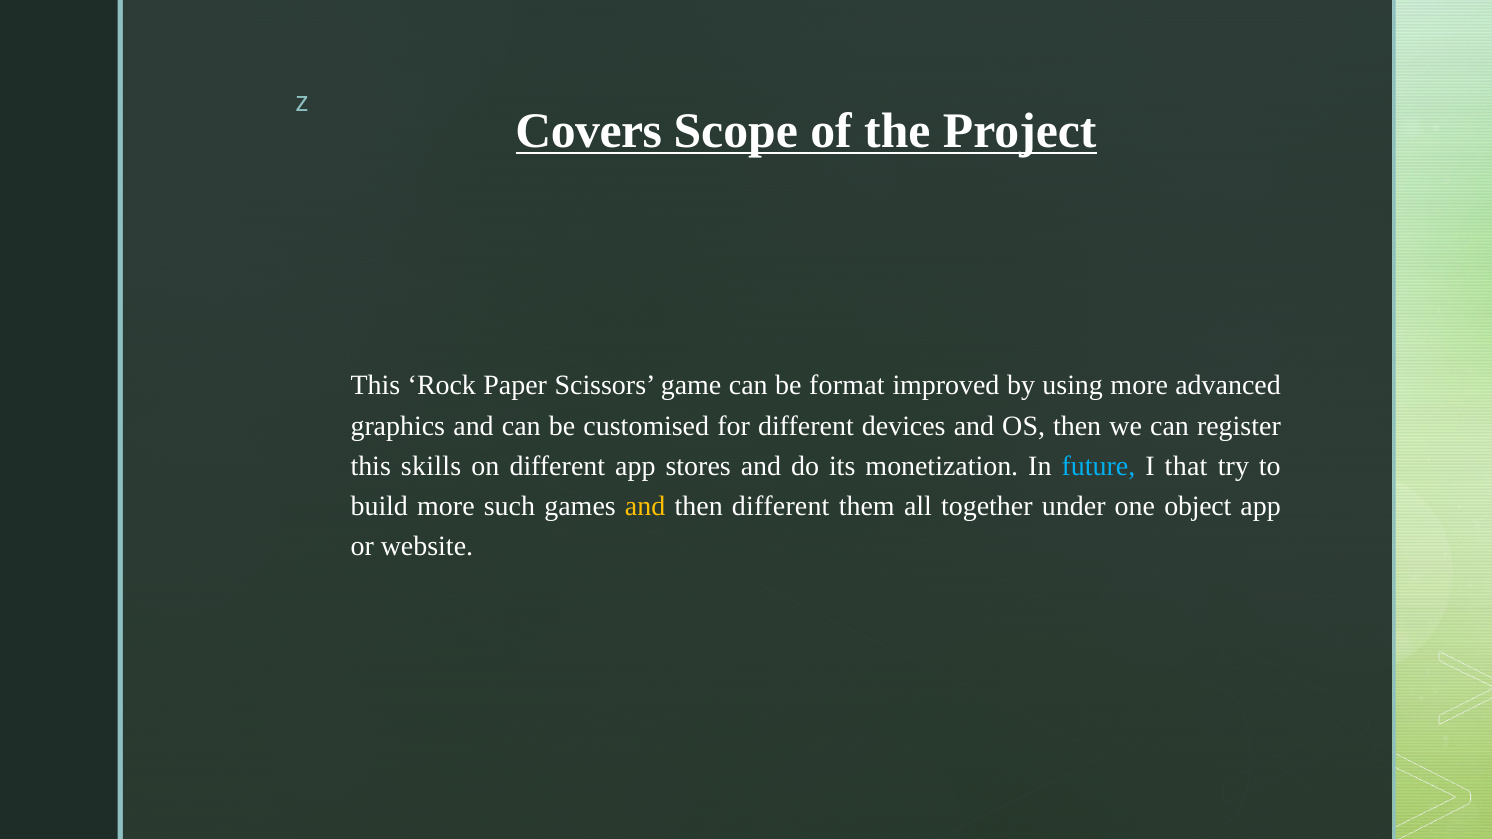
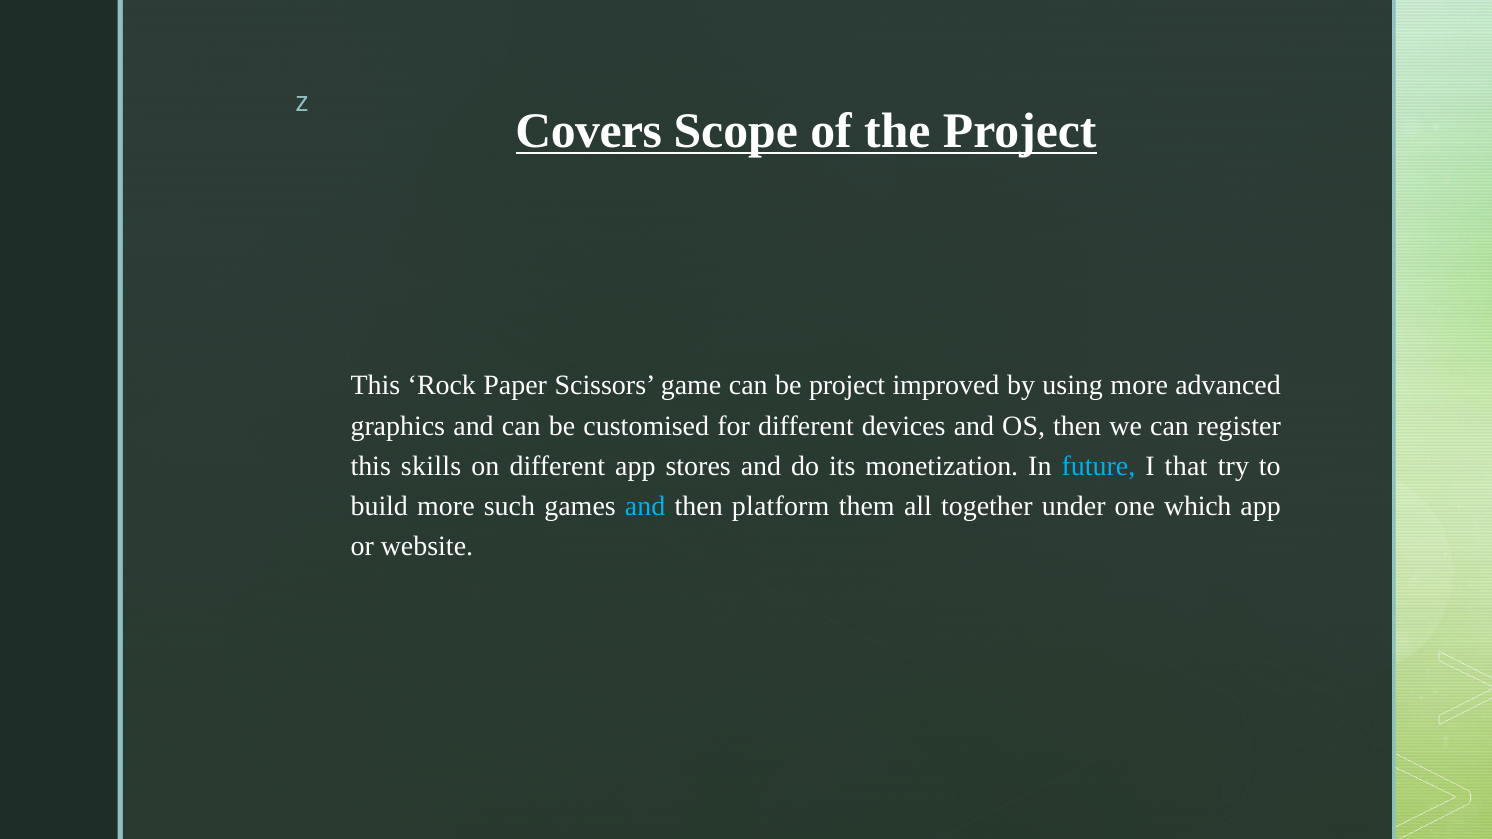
be format: format -> project
and at (645, 506) colour: yellow -> light blue
then different: different -> platform
object: object -> which
